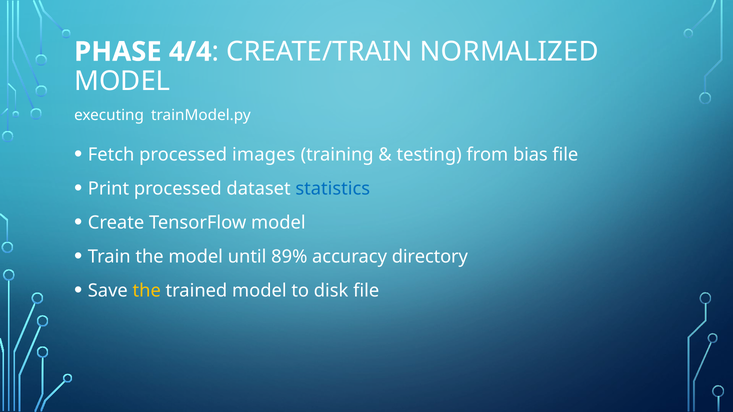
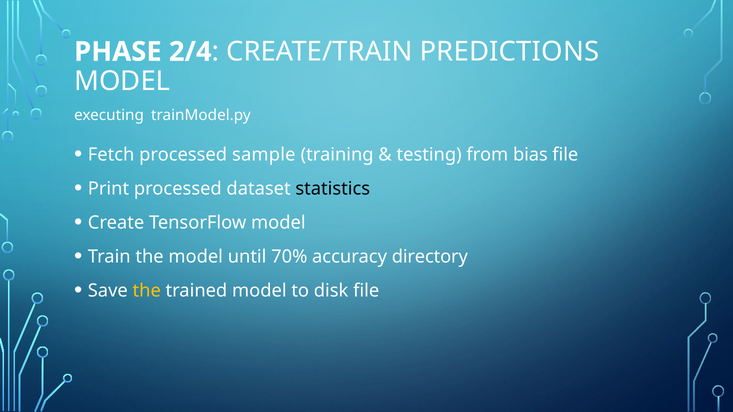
4/4: 4/4 -> 2/4
NORMALIZED: NORMALIZED -> PREDICTIONS
images: images -> sample
statistics colour: blue -> black
89%: 89% -> 70%
